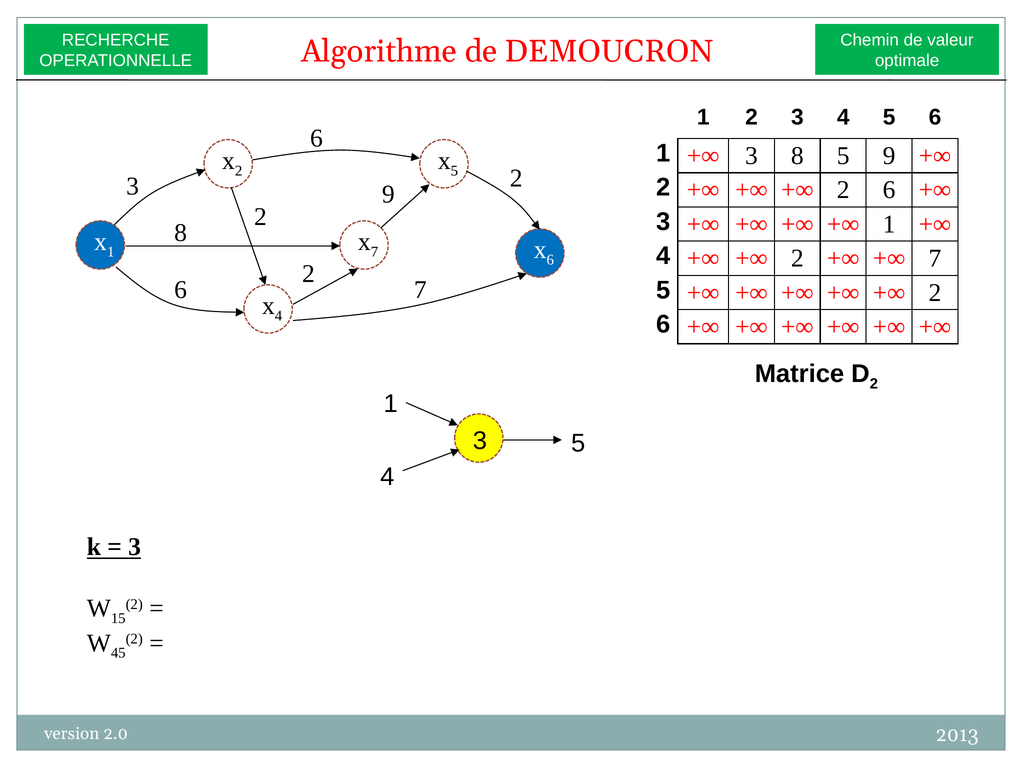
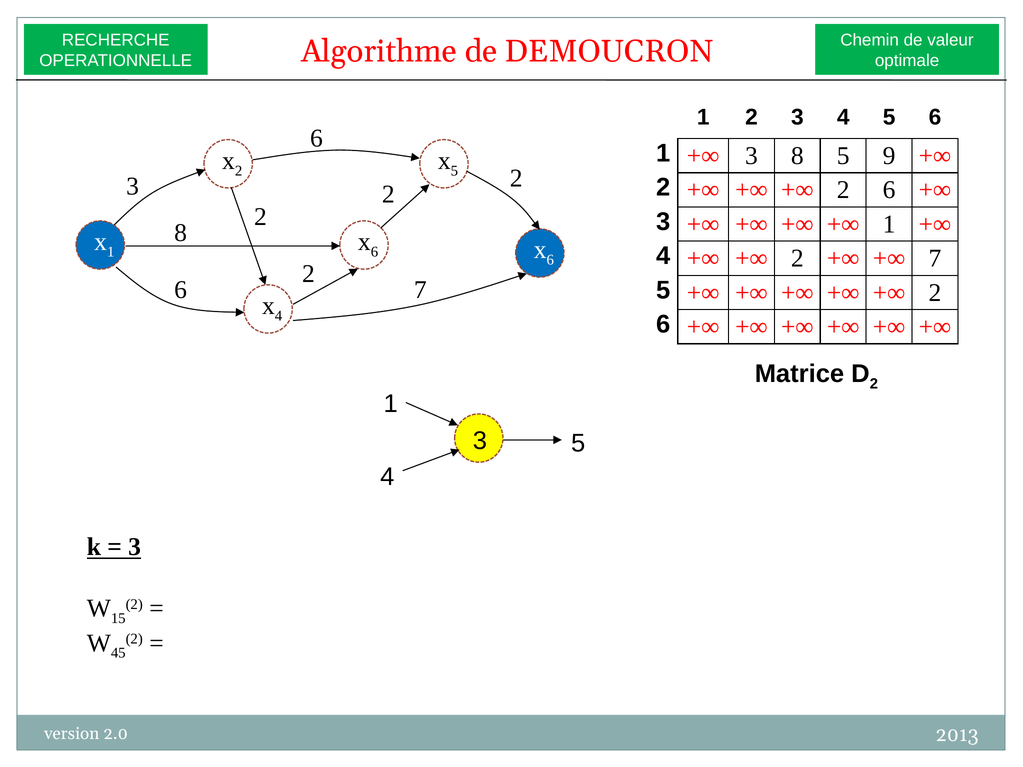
3 9: 9 -> 2
7 at (374, 252): 7 -> 6
